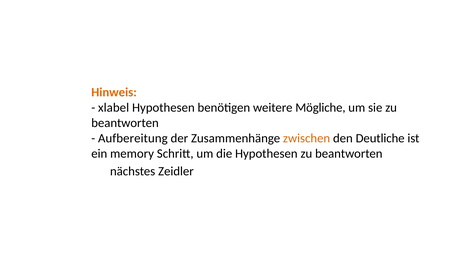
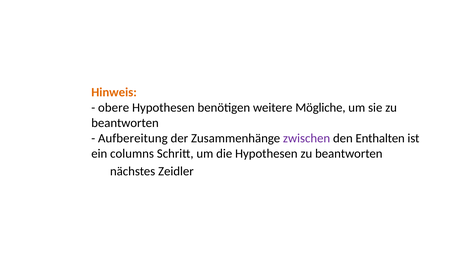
xlabel: xlabel -> obere
zwischen colour: orange -> purple
Deutliche: Deutliche -> Enthalten
memory: memory -> columns
